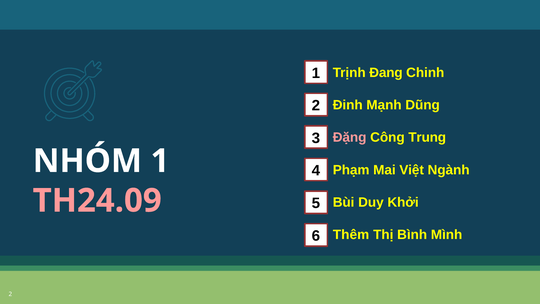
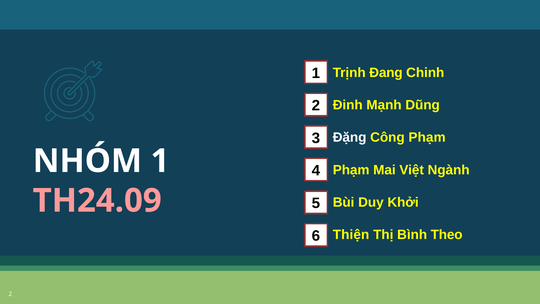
Đặng colour: pink -> white
Công Trung: Trung -> Phạm
Thêm: Thêm -> Thiện
Mình: Mình -> Theo
